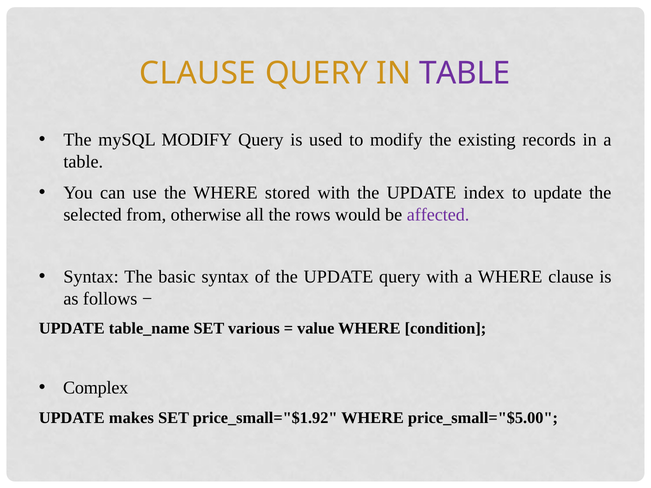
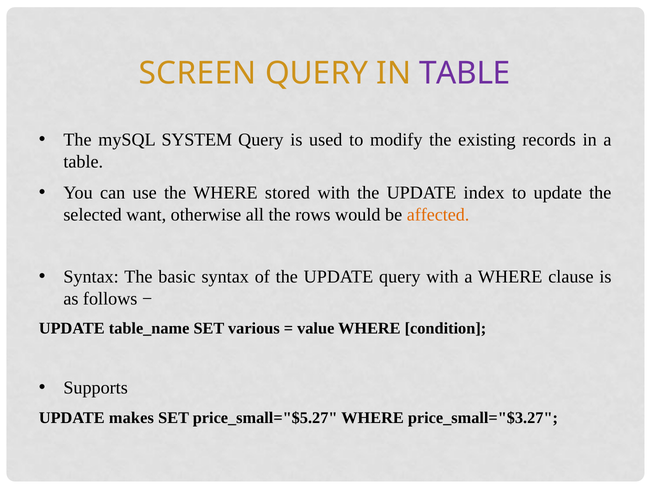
CLAUSE at (198, 73): CLAUSE -> SCREEN
mySQL MODIFY: MODIFY -> SYSTEM
from: from -> want
affected colour: purple -> orange
Complex: Complex -> Supports
price_small="$1.92: price_small="$1.92 -> price_small="$5.27
price_small="$5.00: price_small="$5.00 -> price_small="$3.27
